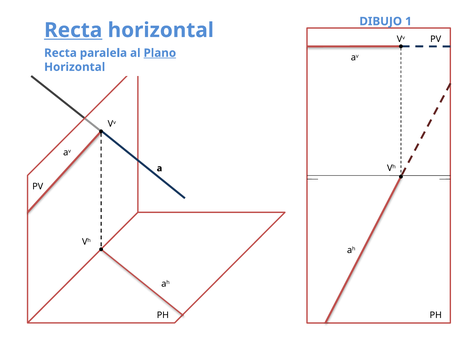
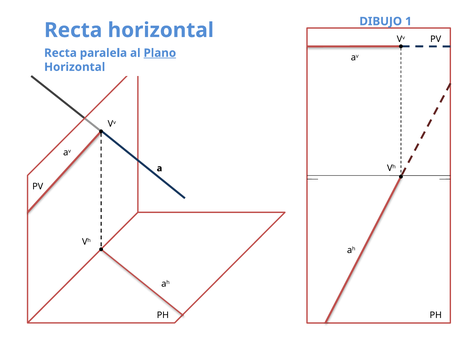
Recta at (73, 30) underline: present -> none
